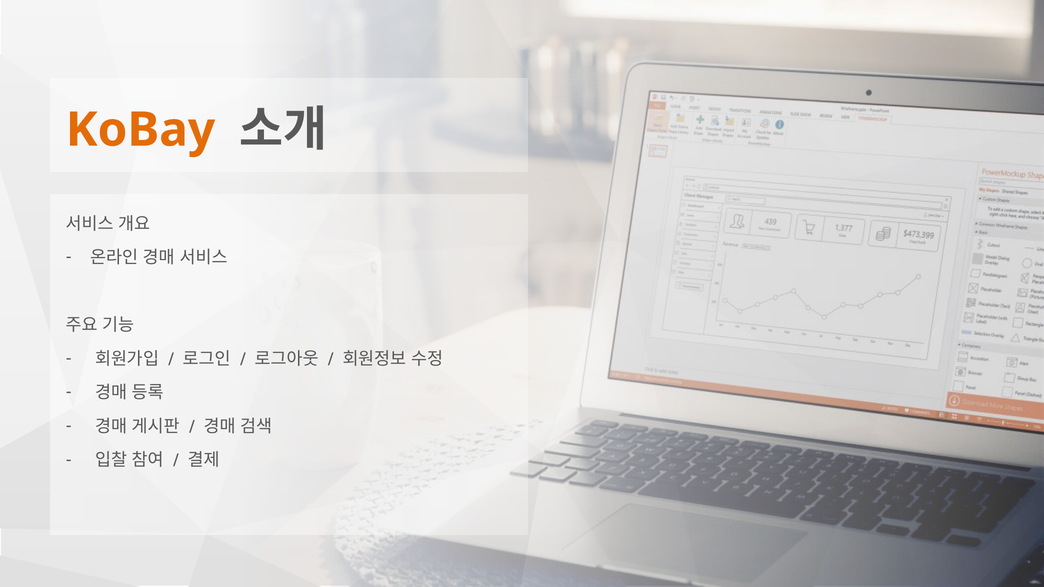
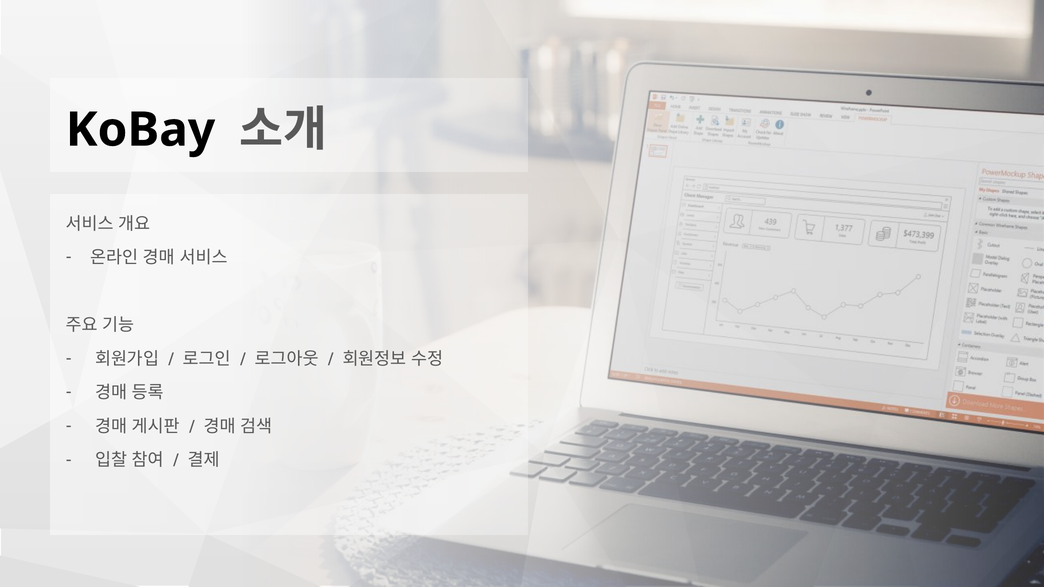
KoBay colour: orange -> black
